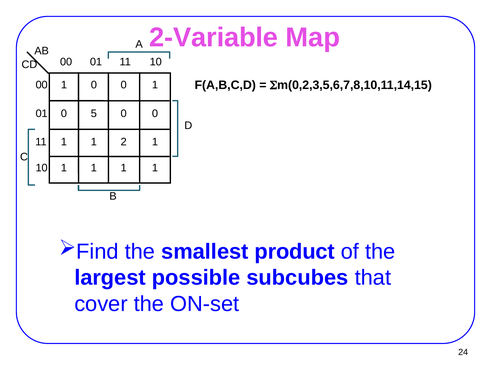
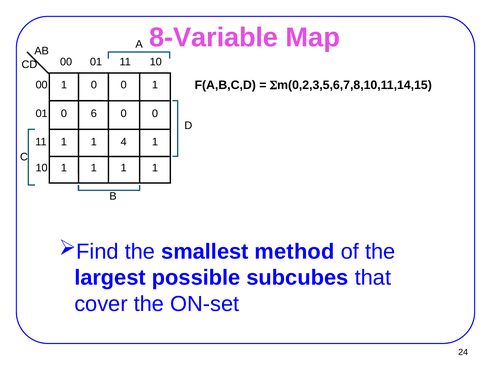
2-Variable: 2-Variable -> 8-Variable
5: 5 -> 6
2: 2 -> 4
product: product -> method
